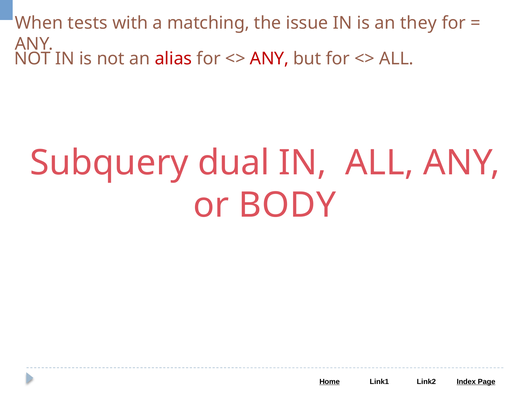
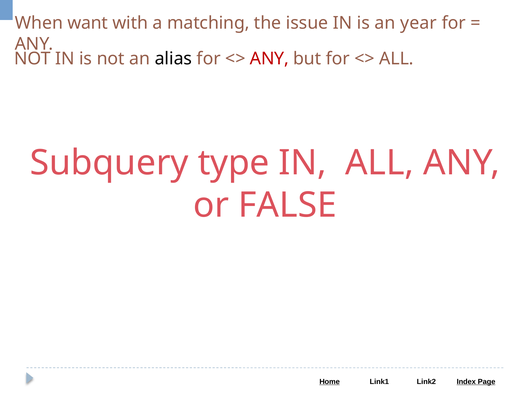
tests: tests -> want
they: they -> year
alias colour: red -> black
dual: dual -> type
BODY: BODY -> FALSE
